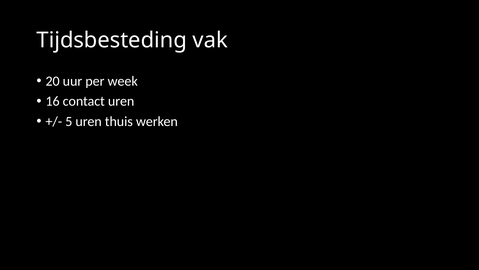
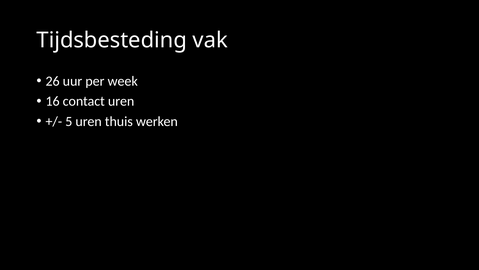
20: 20 -> 26
